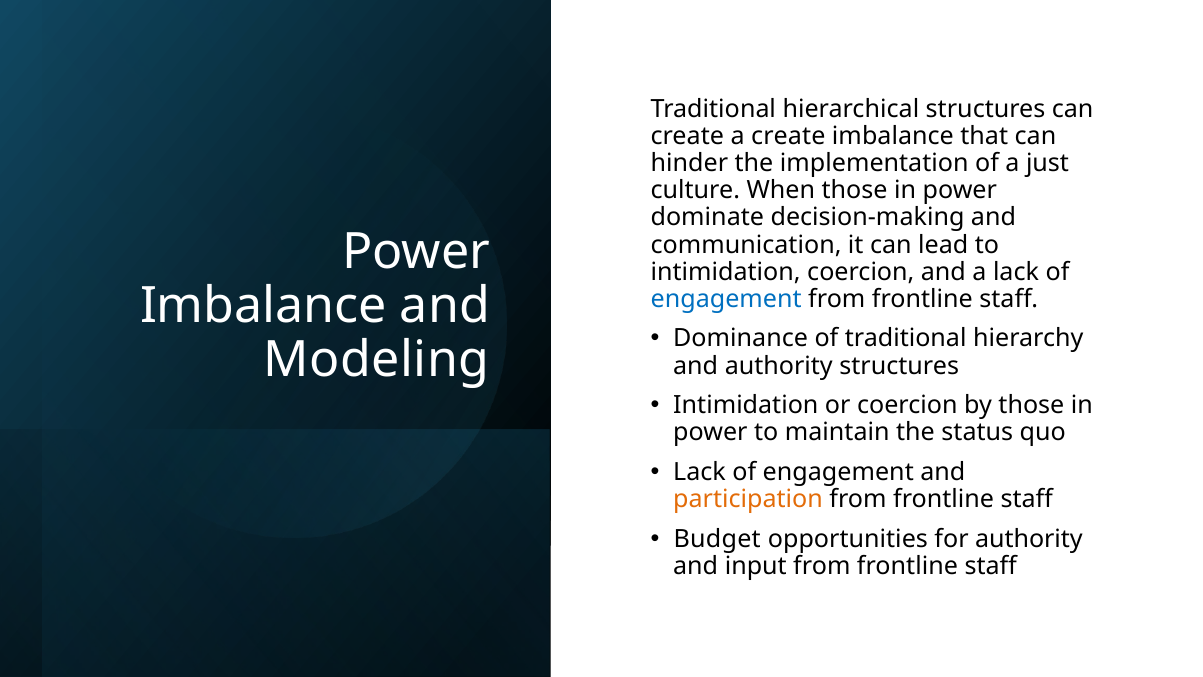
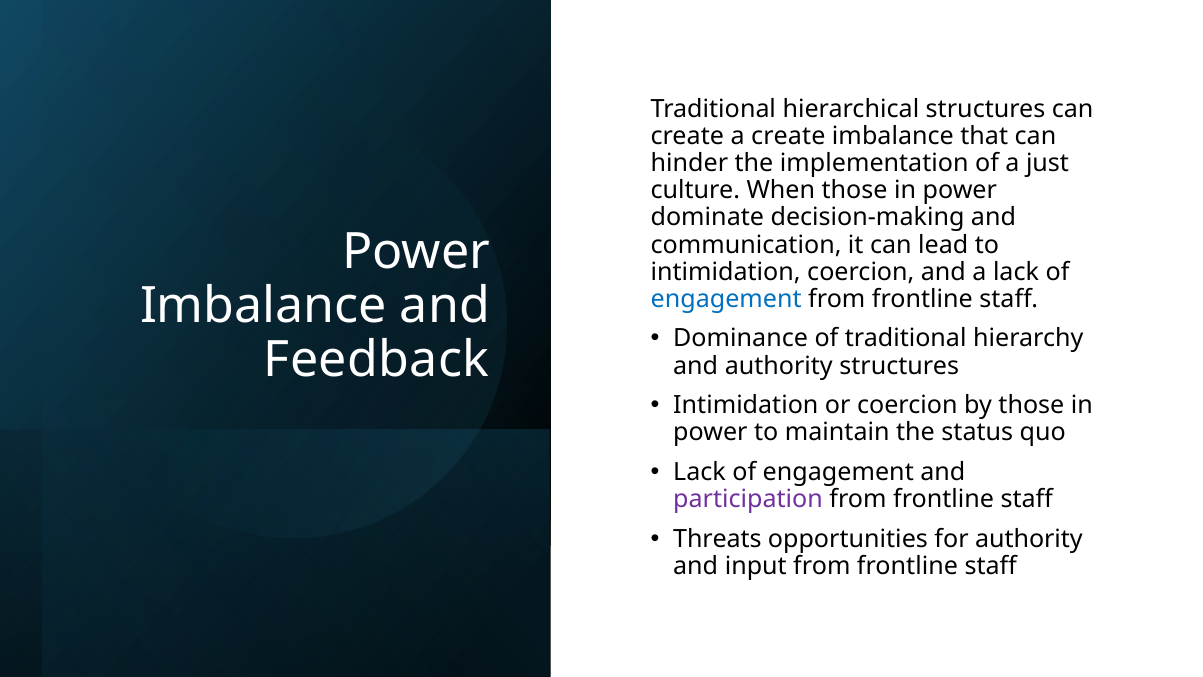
Modeling: Modeling -> Feedback
participation colour: orange -> purple
Budget: Budget -> Threats
